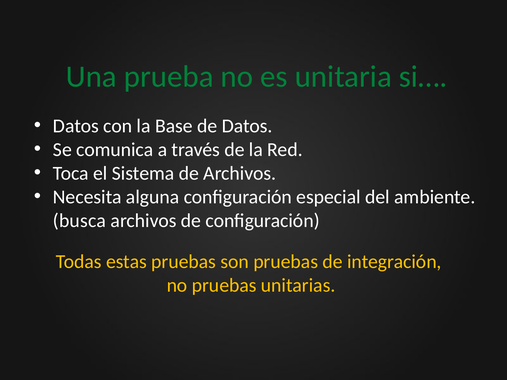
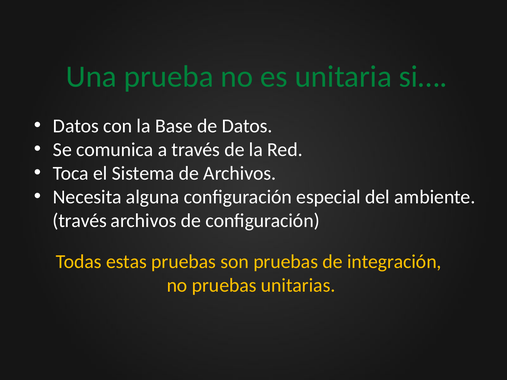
busca at (79, 221): busca -> través
